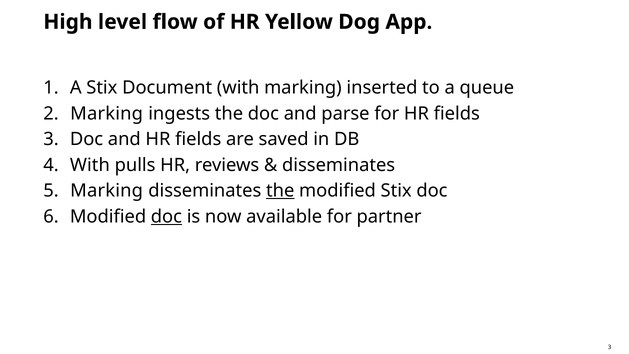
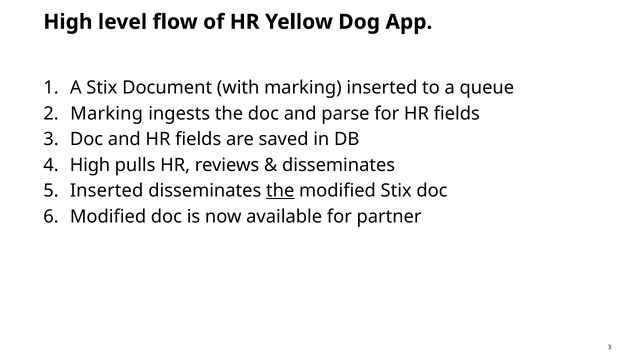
With at (90, 165): With -> High
Marking at (107, 191): Marking -> Inserted
doc at (166, 216) underline: present -> none
